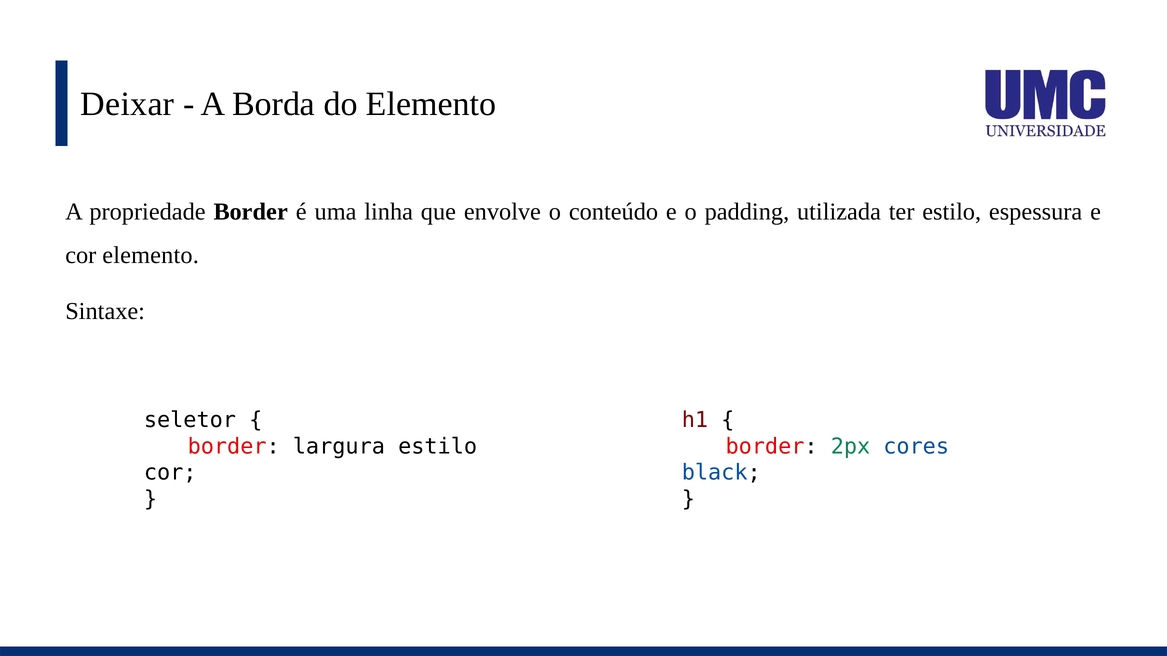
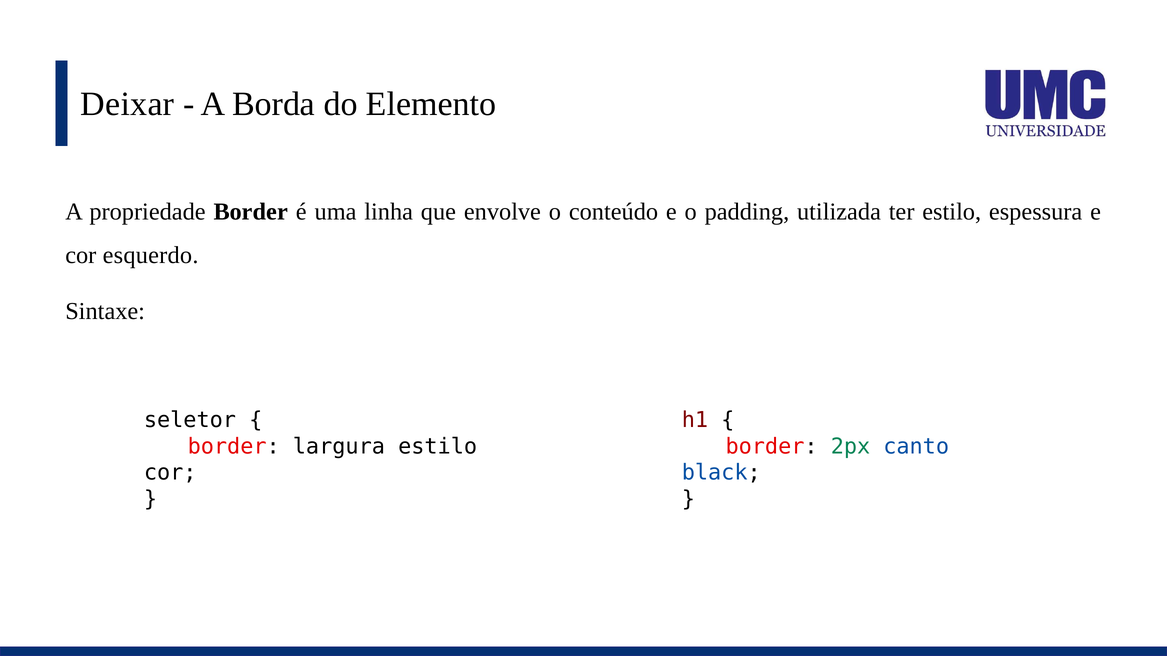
cor elemento: elemento -> esquerdo
cores: cores -> canto
